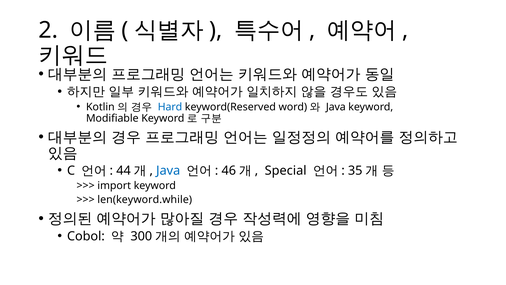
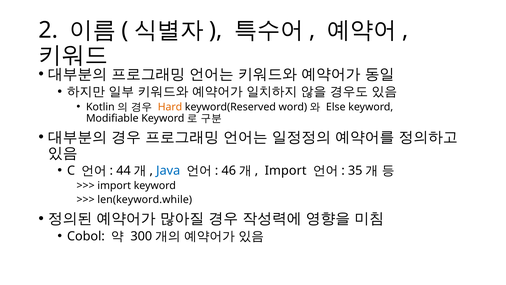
Hard colour: blue -> orange
Java at (336, 107): Java -> Else
Special at (286, 170): Special -> Import
